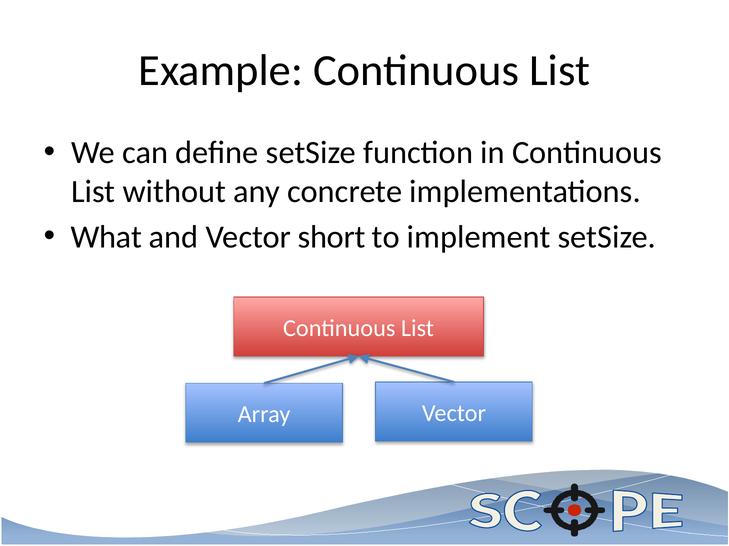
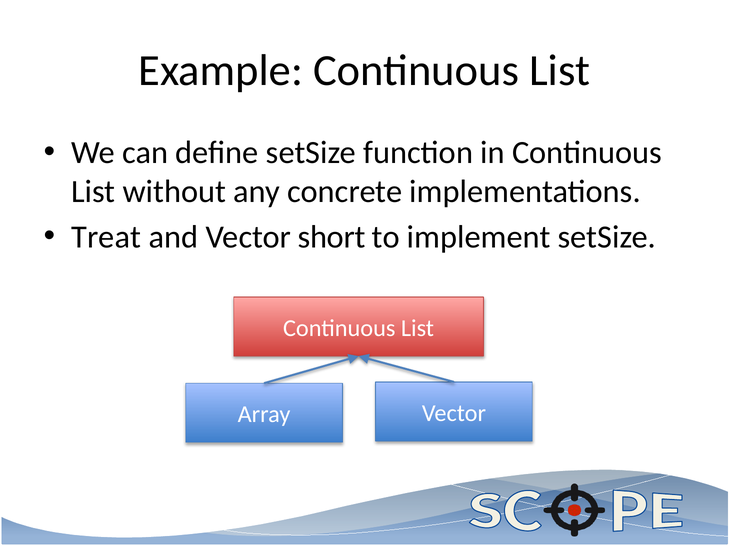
What: What -> Treat
